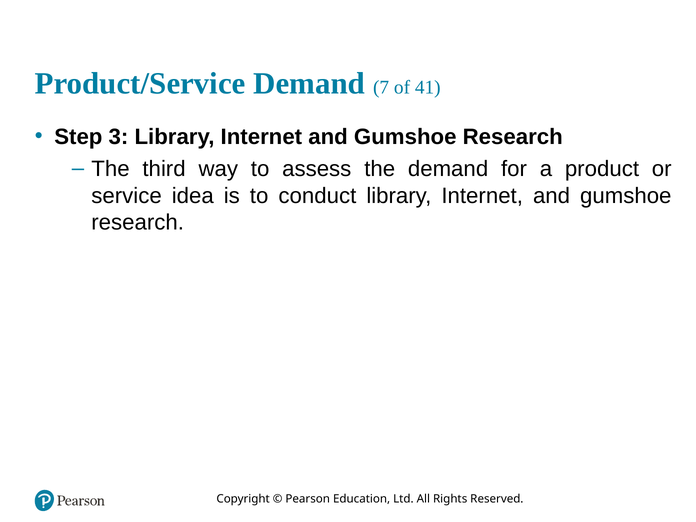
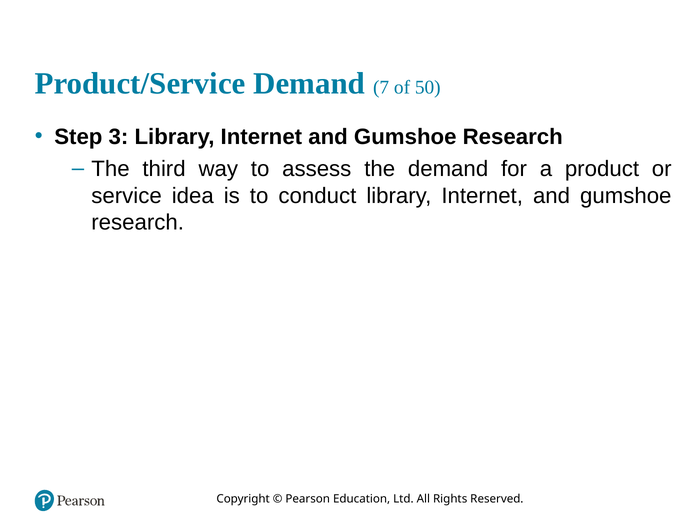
41: 41 -> 50
